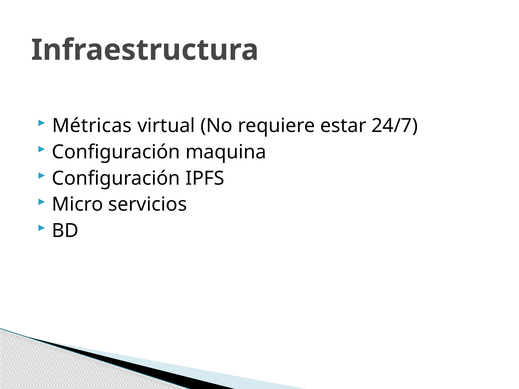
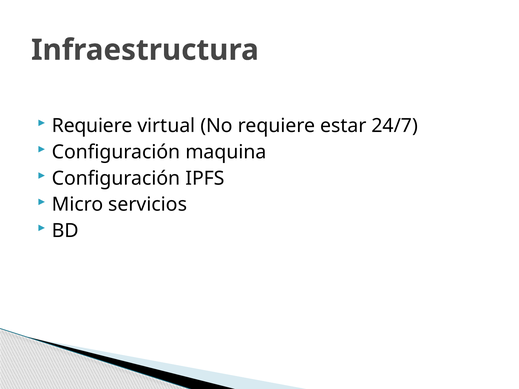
Métricas at (92, 126): Métricas -> Requiere
